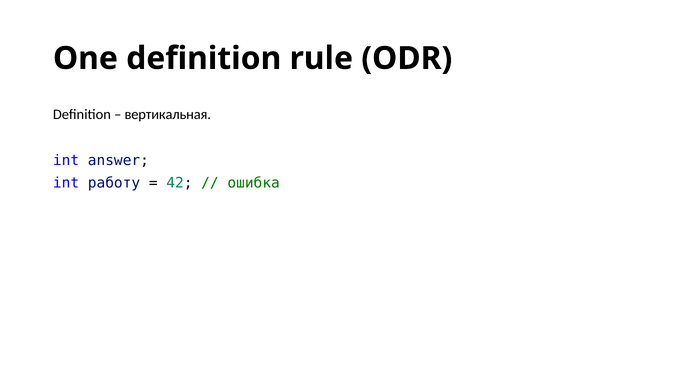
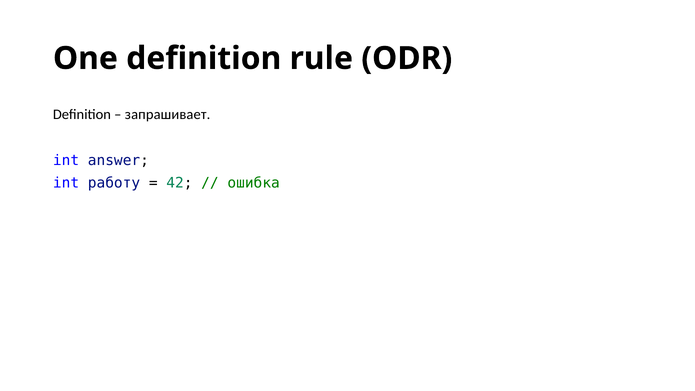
вертикальная: вертикальная -> запрашивает
